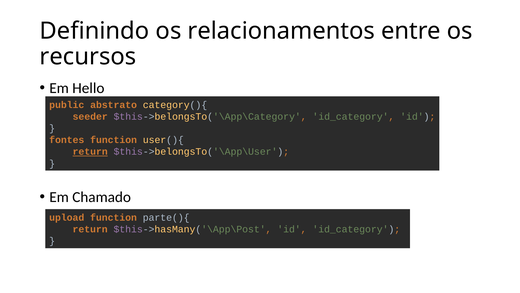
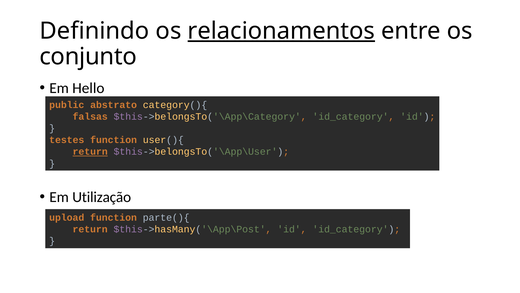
relacionamentos underline: none -> present
recursos: recursos -> conjunto
seeder: seeder -> falsas
fontes: fontes -> testes
Chamado: Chamado -> Utilização
